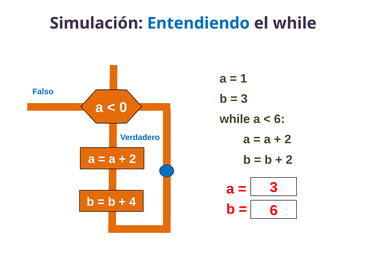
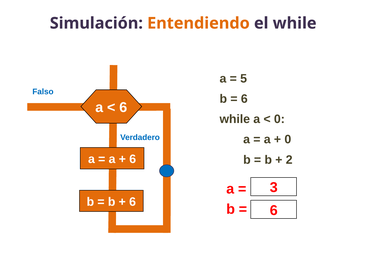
Entendiendo colour: blue -> orange
1: 1 -> 5
3 at (244, 99): 3 -> 6
0 at (123, 107): 0 -> 6
6 at (279, 119): 6 -> 0
2 at (288, 139): 2 -> 0
2 at (133, 159): 2 -> 6
4 at (133, 202): 4 -> 6
